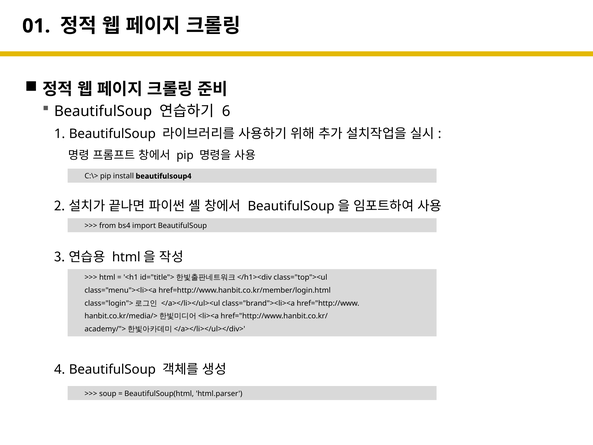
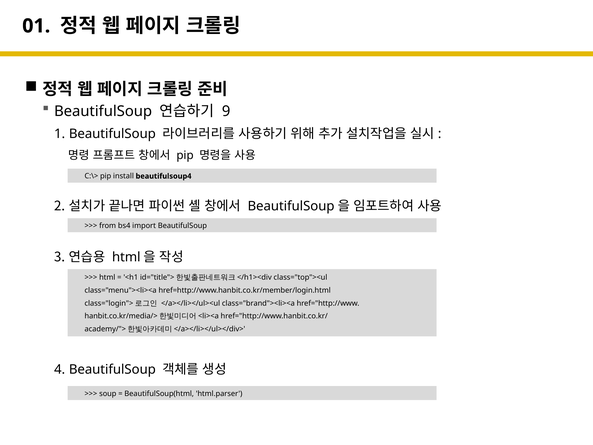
6: 6 -> 9
